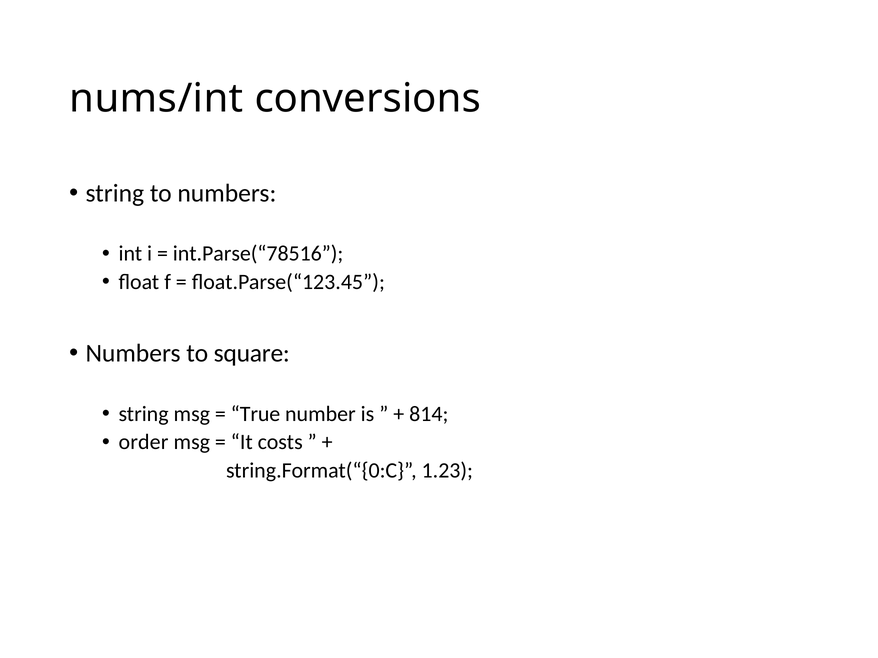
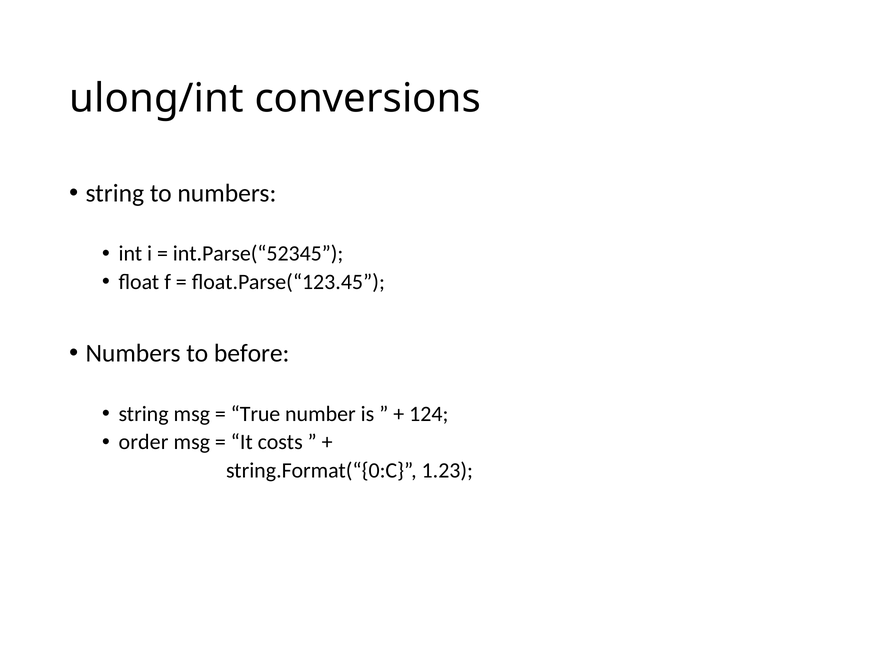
nums/int: nums/int -> ulong/int
int.Parse(“78516: int.Parse(“78516 -> int.Parse(“52345
square: square -> before
814: 814 -> 124
